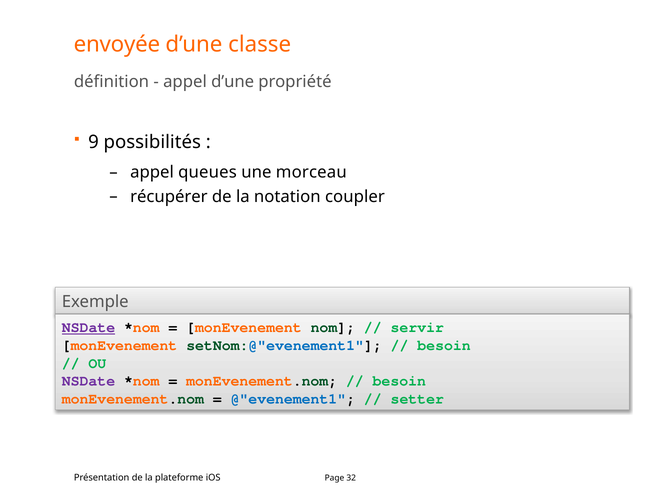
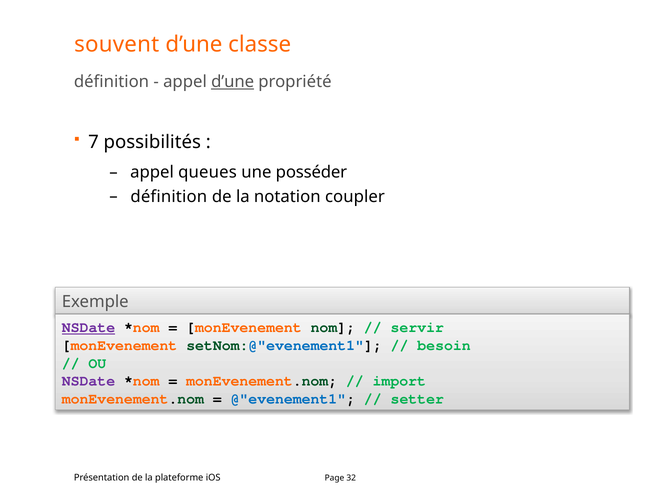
envoyée: envoyée -> souvent
d’une at (233, 82) underline: none -> present
9: 9 -> 7
morceau: morceau -> posséder
récupérer at (169, 197): récupérer -> définition
besoin at (399, 382): besoin -> import
